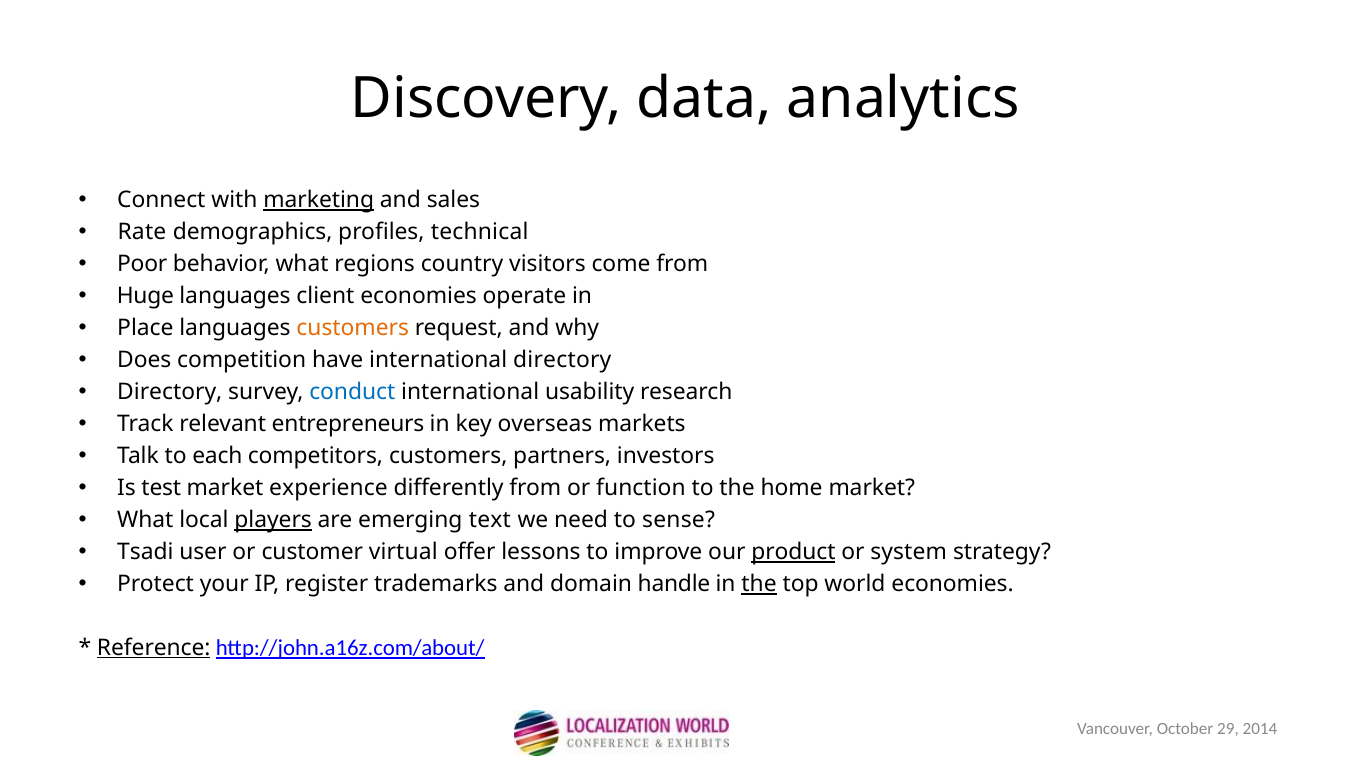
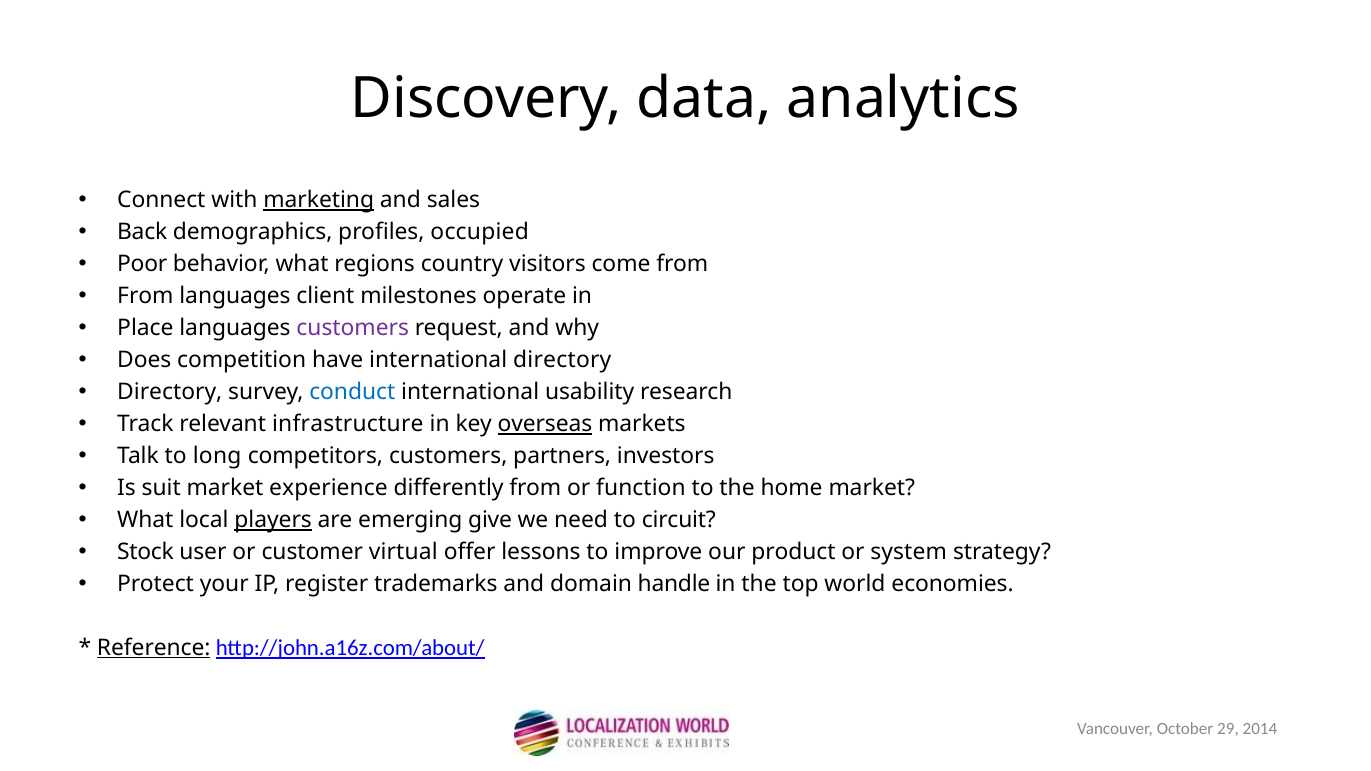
Rate: Rate -> Back
technical: technical -> occupied
Huge at (145, 296): Huge -> From
client economies: economies -> milestones
customers at (353, 328) colour: orange -> purple
entrepreneurs: entrepreneurs -> infrastructure
overseas underline: none -> present
each: each -> long
test: test -> suit
text: text -> give
sense: sense -> circuit
Tsadi: Tsadi -> Stock
product underline: present -> none
the at (759, 584) underline: present -> none
